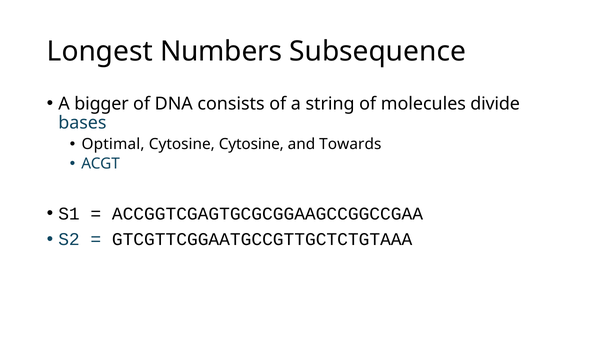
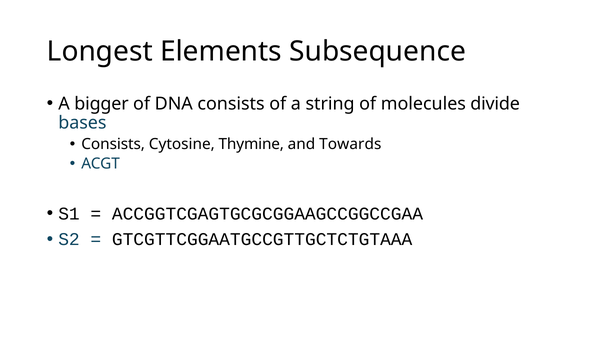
Numbers: Numbers -> Elements
Optimal at (113, 144): Optimal -> Consists
Cytosine Cytosine: Cytosine -> Thymine
